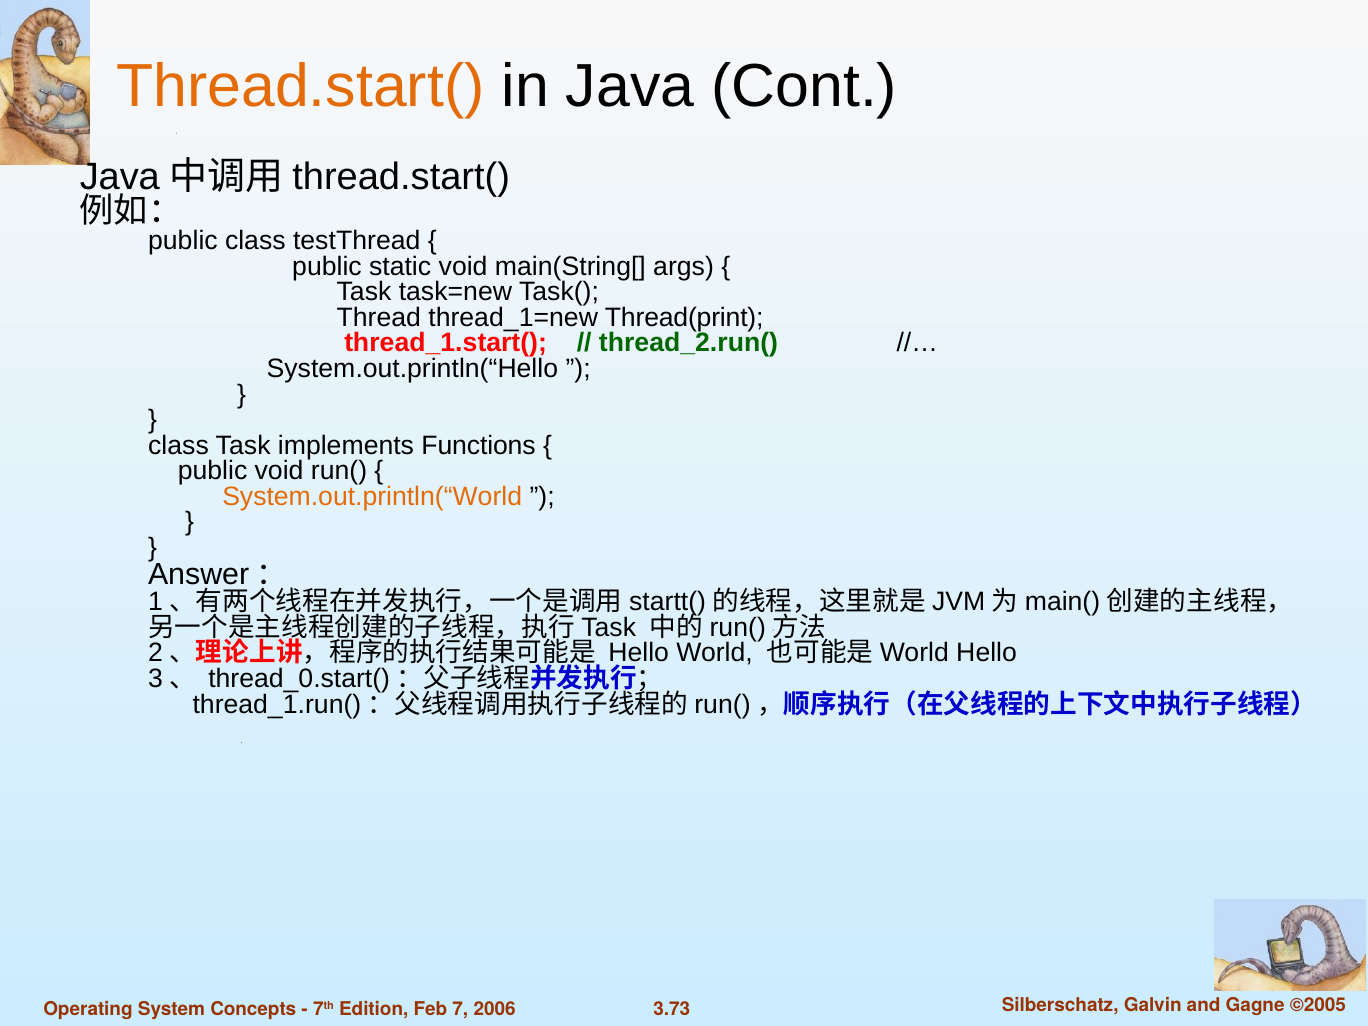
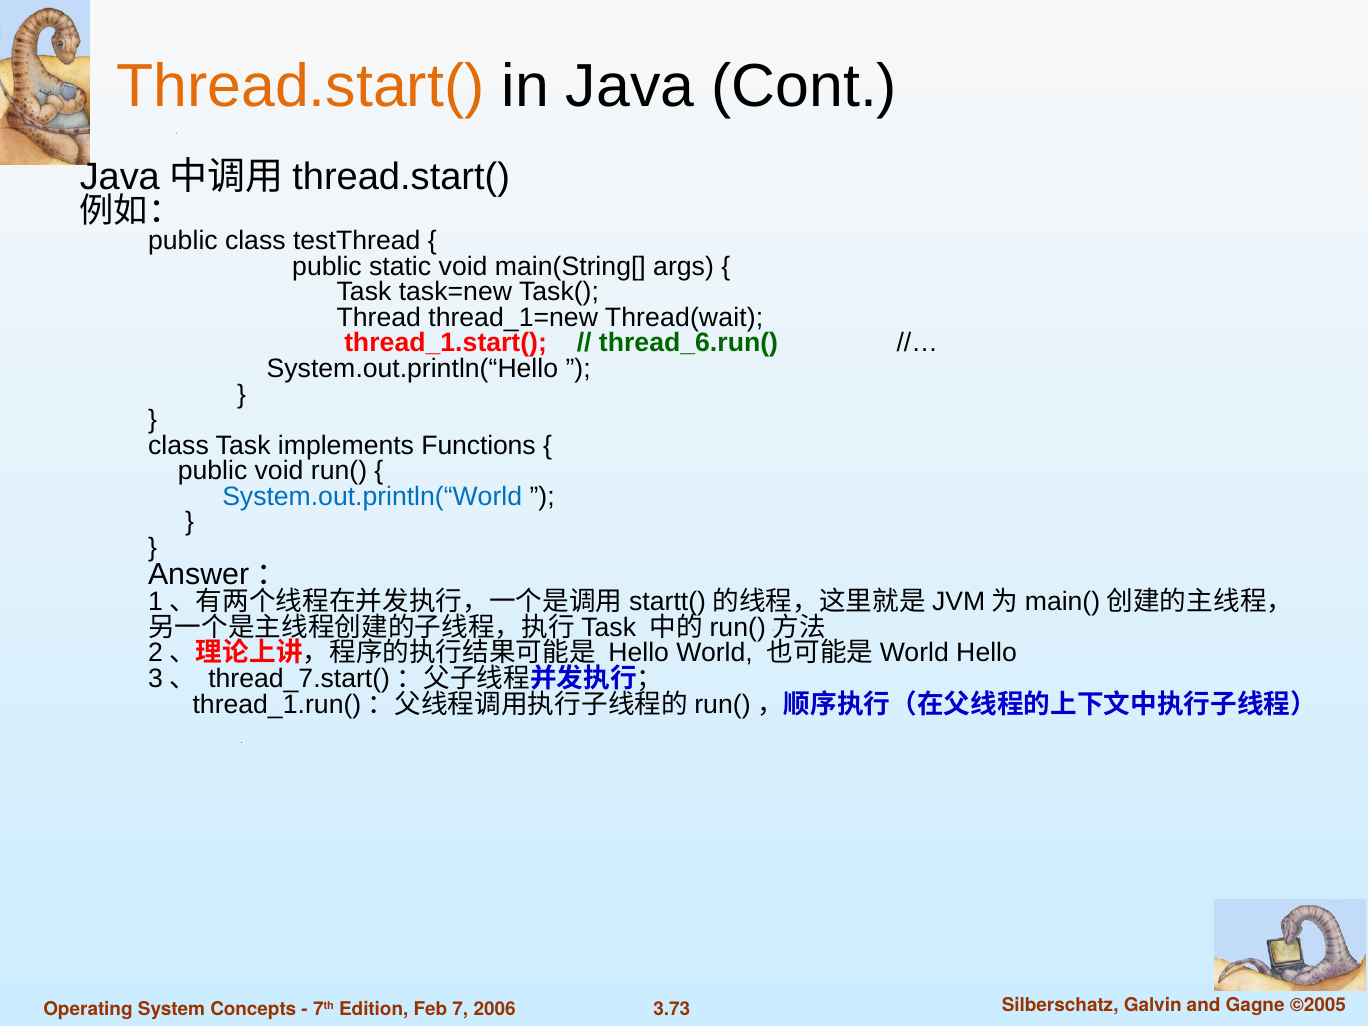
Thread(print: Thread(print -> Thread(wait
thread_2.run(: thread_2.run( -> thread_6.run(
System.out.println(“World colour: orange -> blue
thread_0.start(: thread_0.start( -> thread_7.start(
